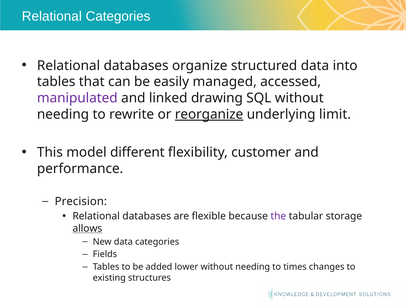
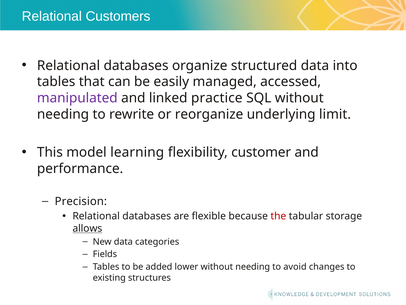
Relational Categories: Categories -> Customers
drawing: drawing -> practice
reorganize underline: present -> none
different: different -> learning
the colour: purple -> red
times: times -> avoid
